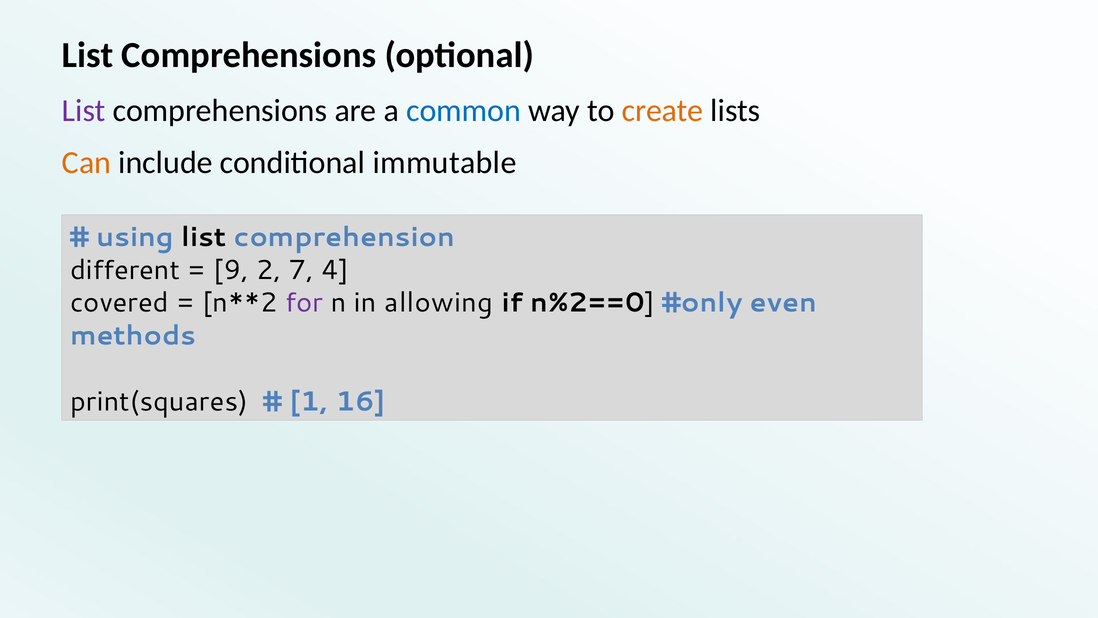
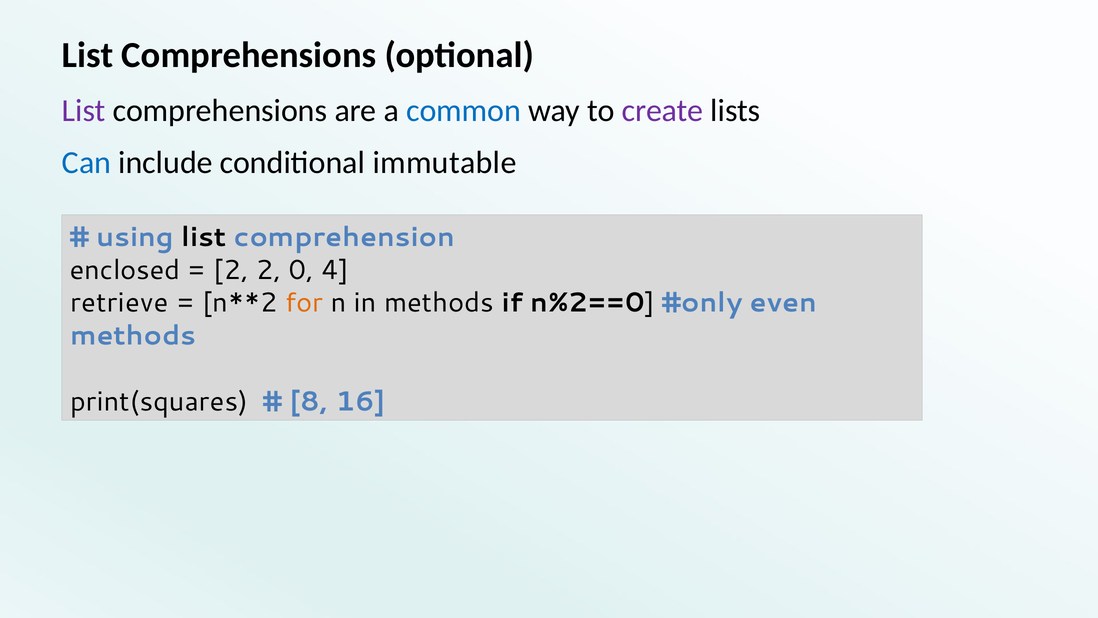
create colour: orange -> purple
Can colour: orange -> blue
different: different -> enclosed
9 at (231, 270): 9 -> 2
7: 7 -> 0
covered: covered -> retrieve
for colour: purple -> orange
in allowing: allowing -> methods
1: 1 -> 8
